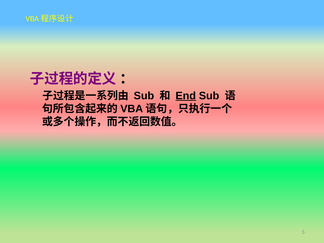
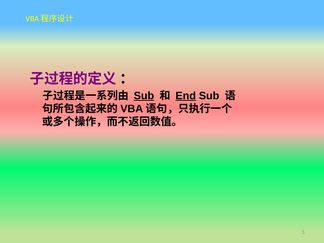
Sub at (144, 96) underline: none -> present
